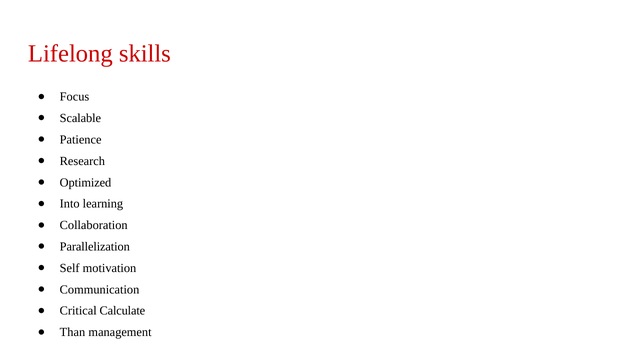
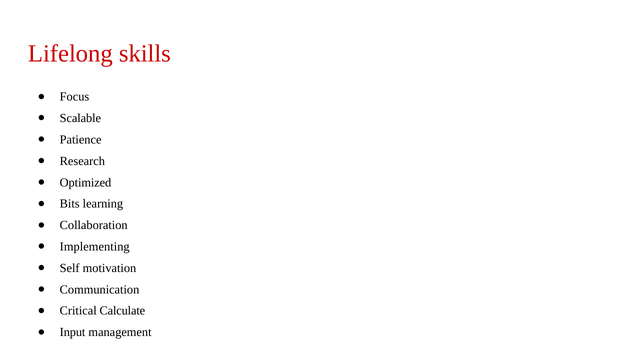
Into: Into -> Bits
Parallelization: Parallelization -> Implementing
Than: Than -> Input
